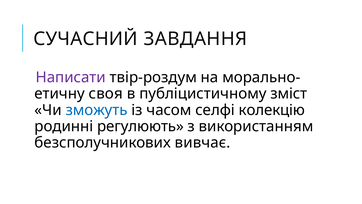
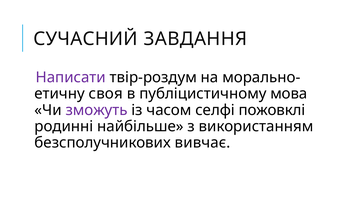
зміст: зміст -> мова
зможуть colour: blue -> purple
колекцію: колекцію -> пожовклі
регулюють: регулюють -> найбільше
